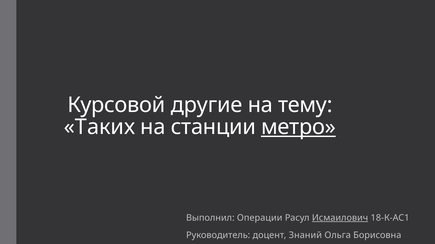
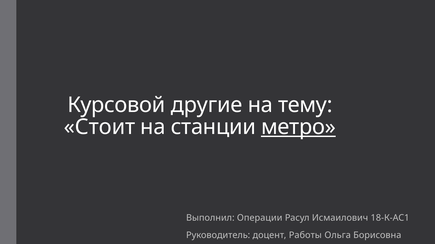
Таких: Таких -> Стоит
Исмаилович underline: present -> none
Знаний: Знаний -> Работы
